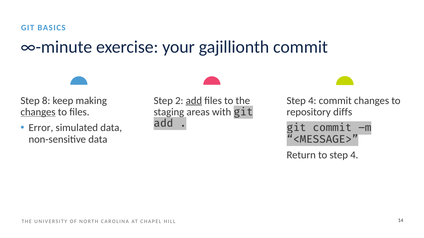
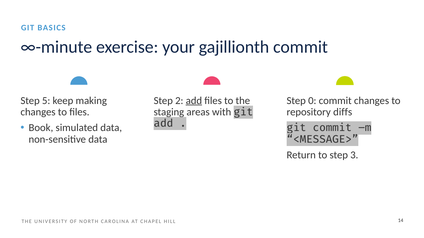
8: 8 -> 5
4 at (312, 101): 4 -> 0
changes at (38, 112) underline: present -> none
Error: Error -> Book
to step 4: 4 -> 3
